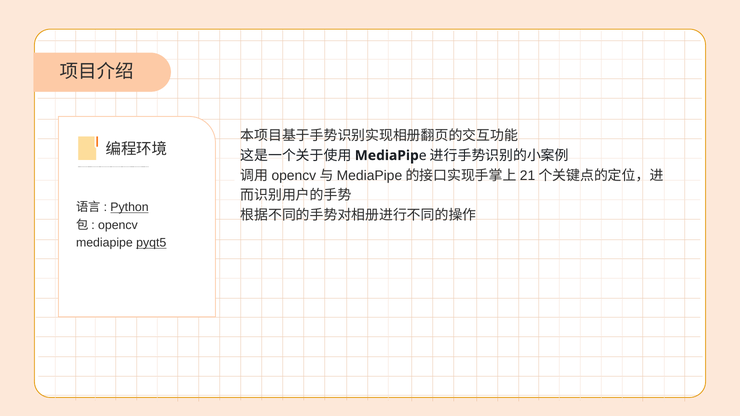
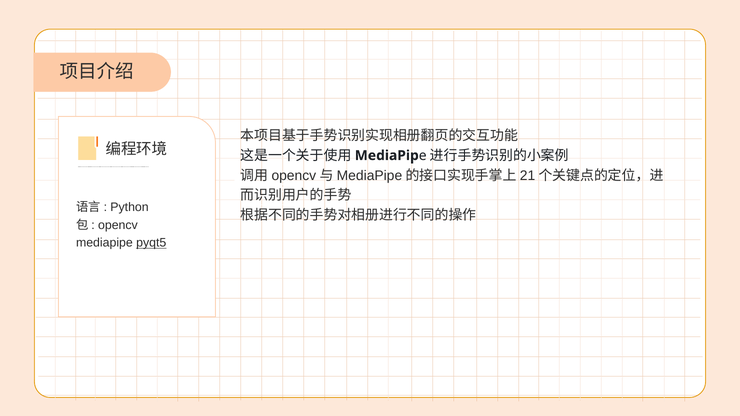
Python underline: present -> none
